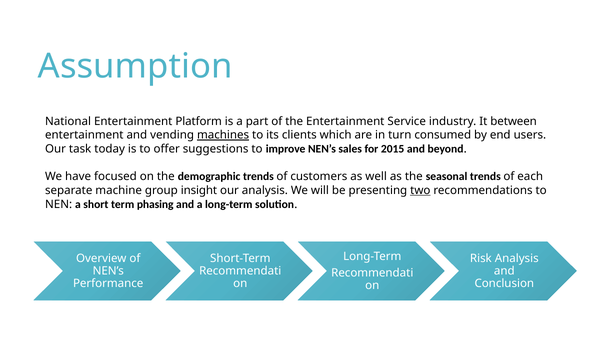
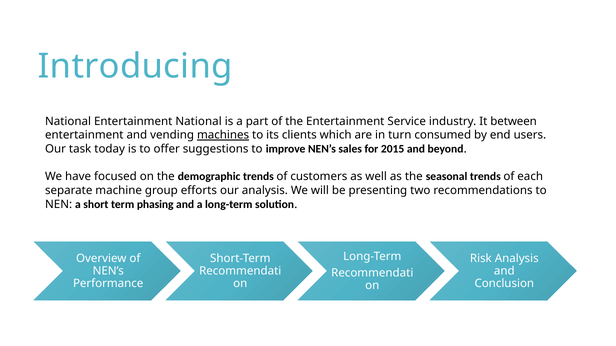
Assumption: Assumption -> Introducing
Entertainment Platform: Platform -> National
insight: insight -> efforts
two underline: present -> none
